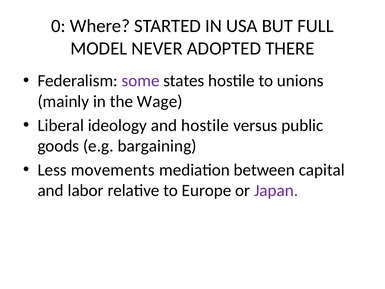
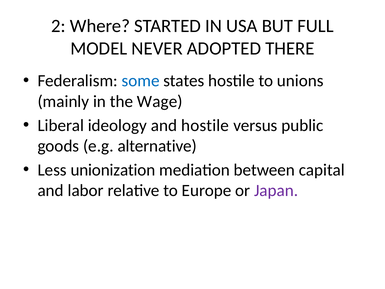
0: 0 -> 2
some colour: purple -> blue
bargaining: bargaining -> alternative
movements: movements -> unionization
